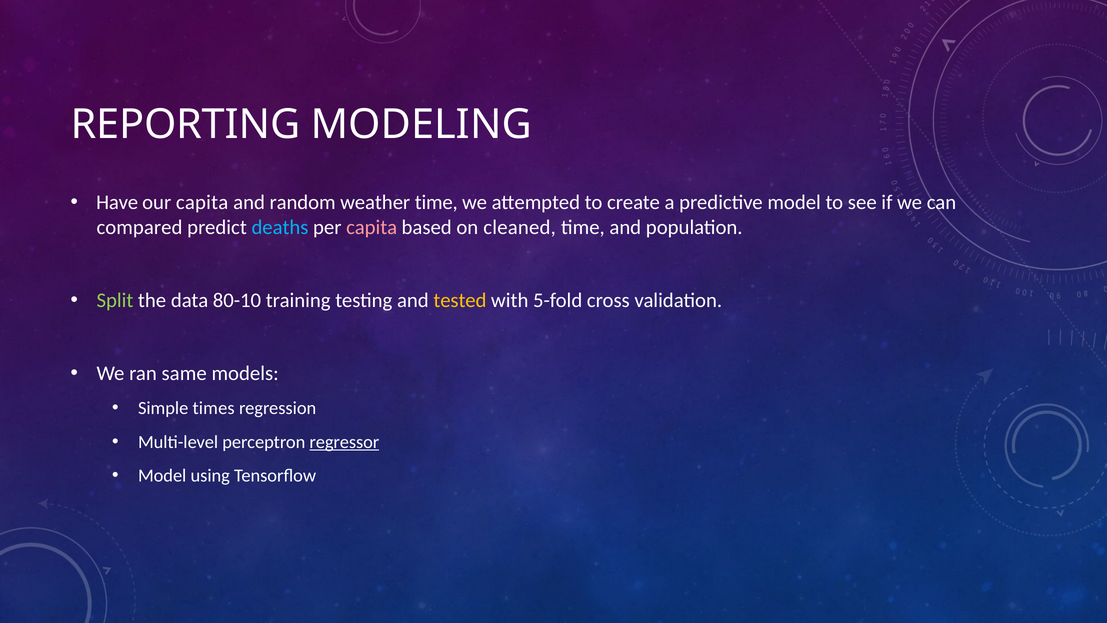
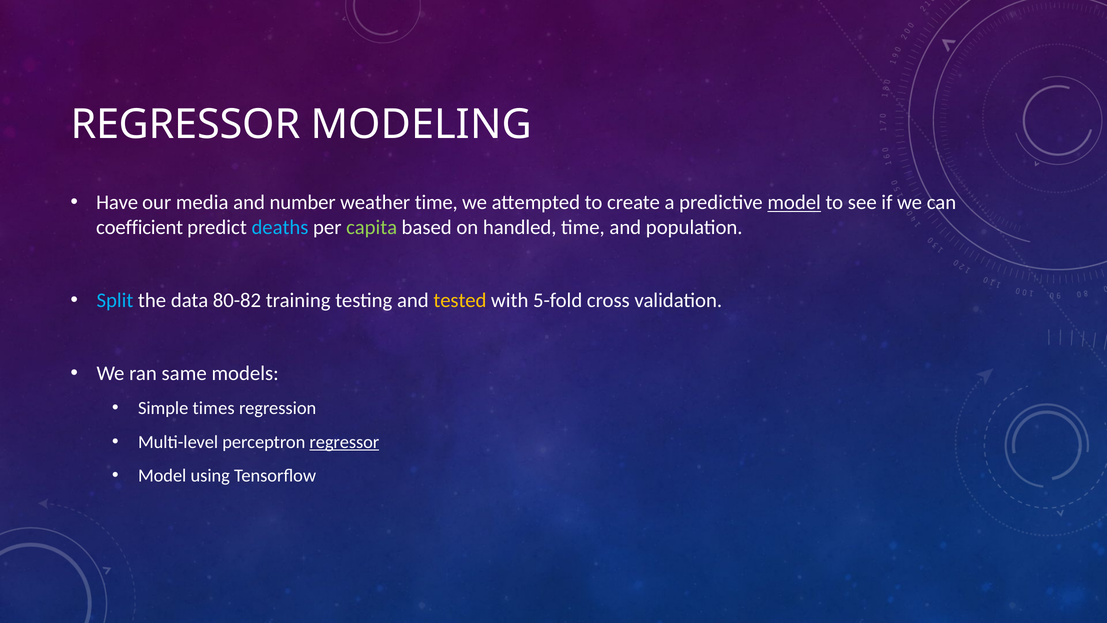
REPORTING at (185, 124): REPORTING -> REGRESSOR
our capita: capita -> media
random: random -> number
model at (794, 203) underline: none -> present
compared: compared -> coefficient
capita at (372, 227) colour: pink -> light green
cleaned: cleaned -> handled
Split colour: light green -> light blue
80-10: 80-10 -> 80-82
